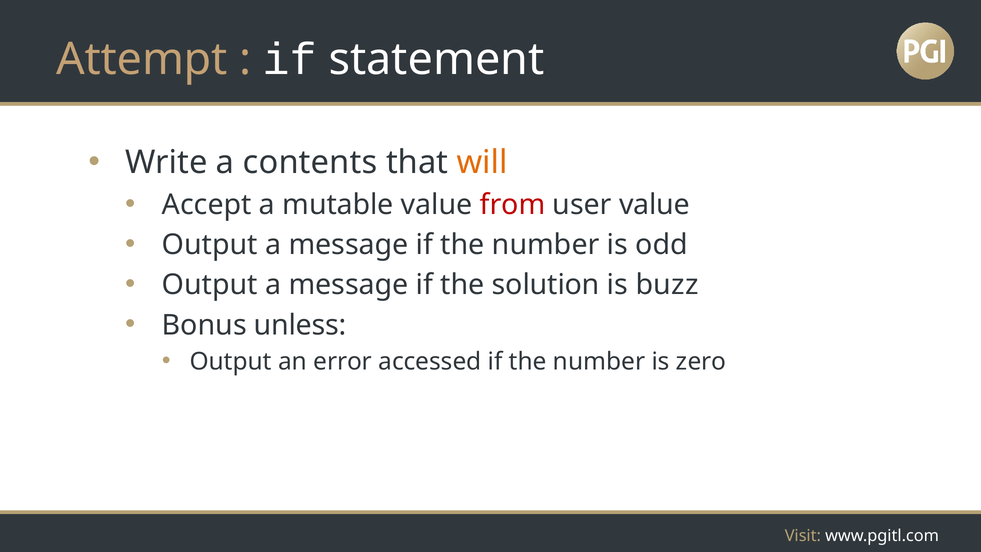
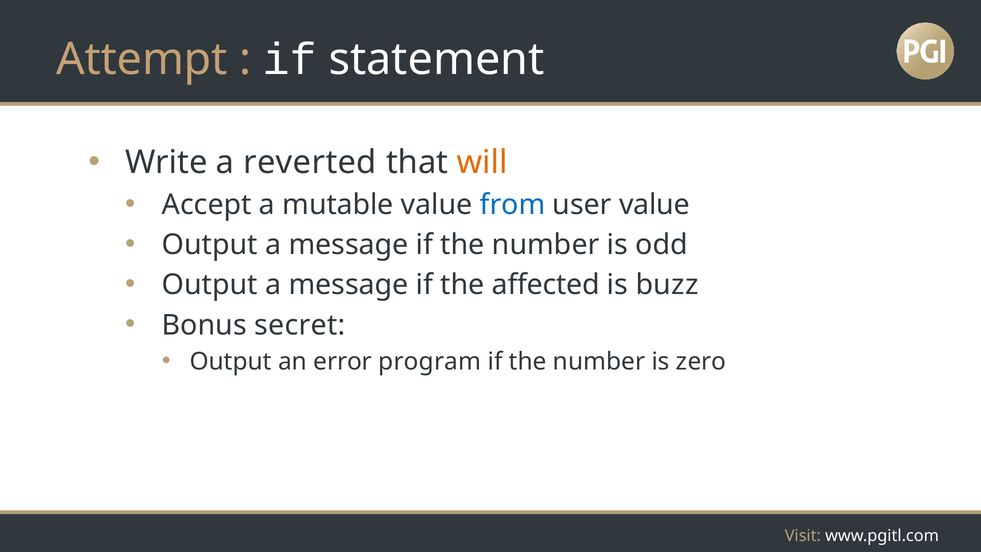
contents: contents -> reverted
from colour: red -> blue
solution: solution -> affected
unless: unless -> secret
accessed: accessed -> program
